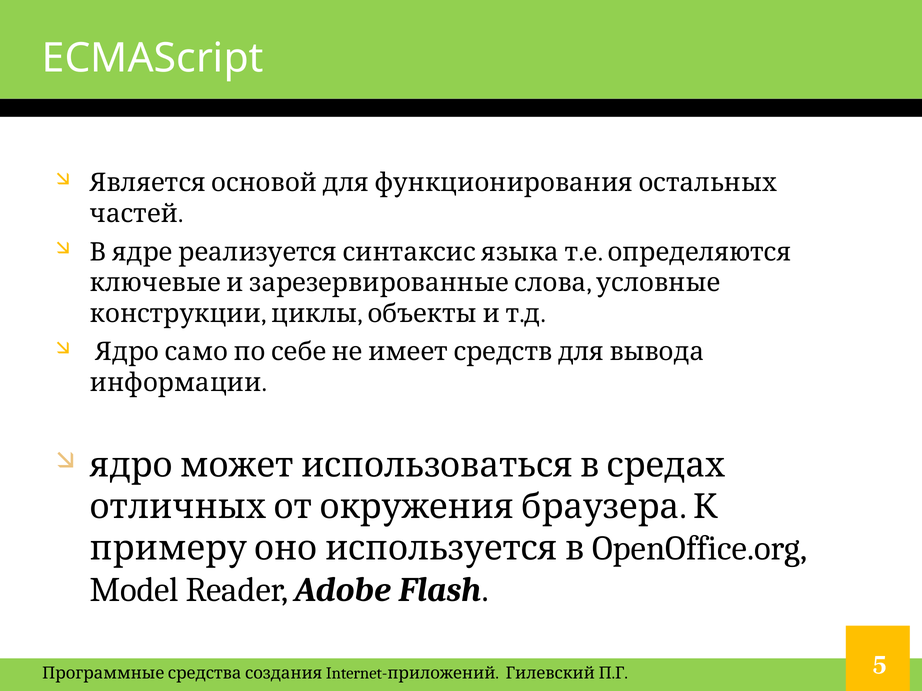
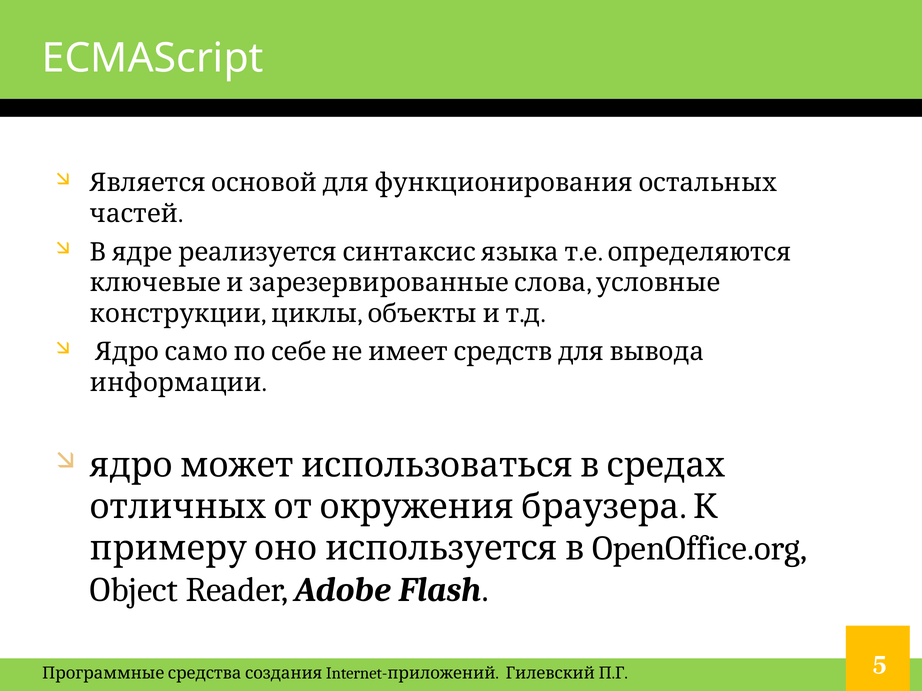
Model: Model -> Object
